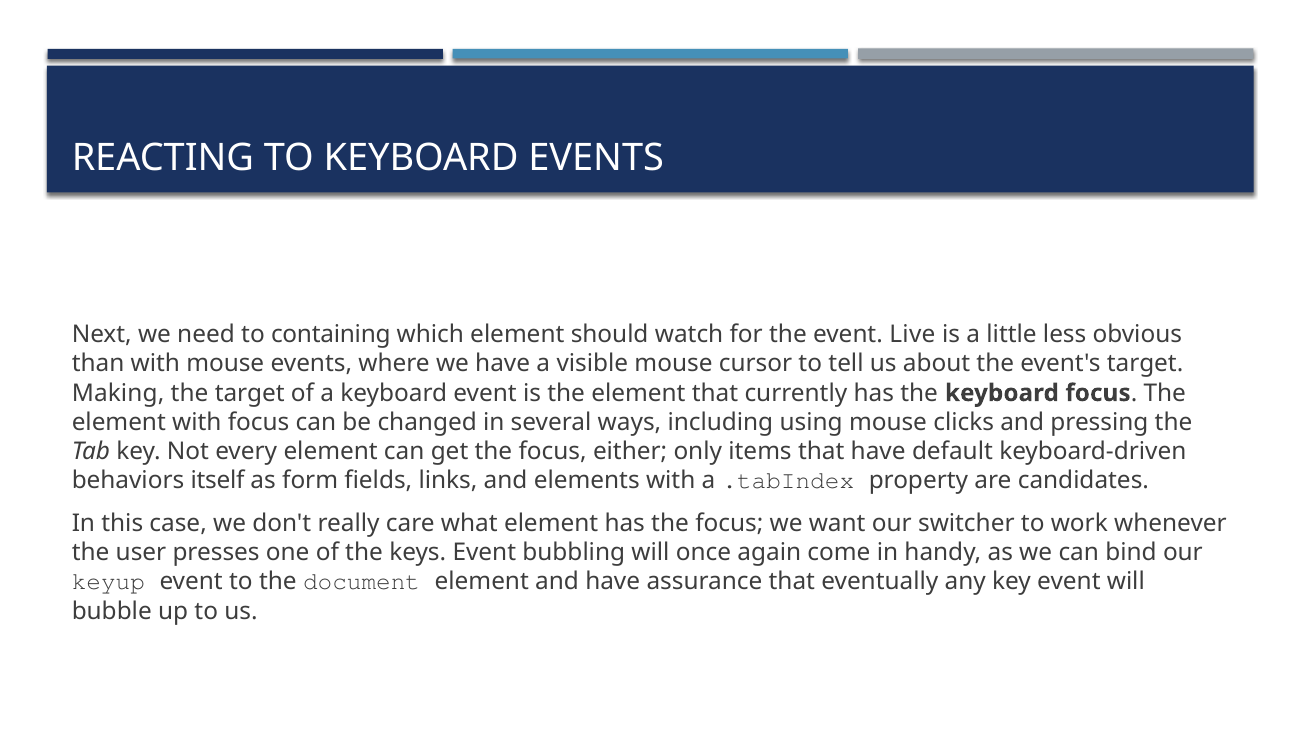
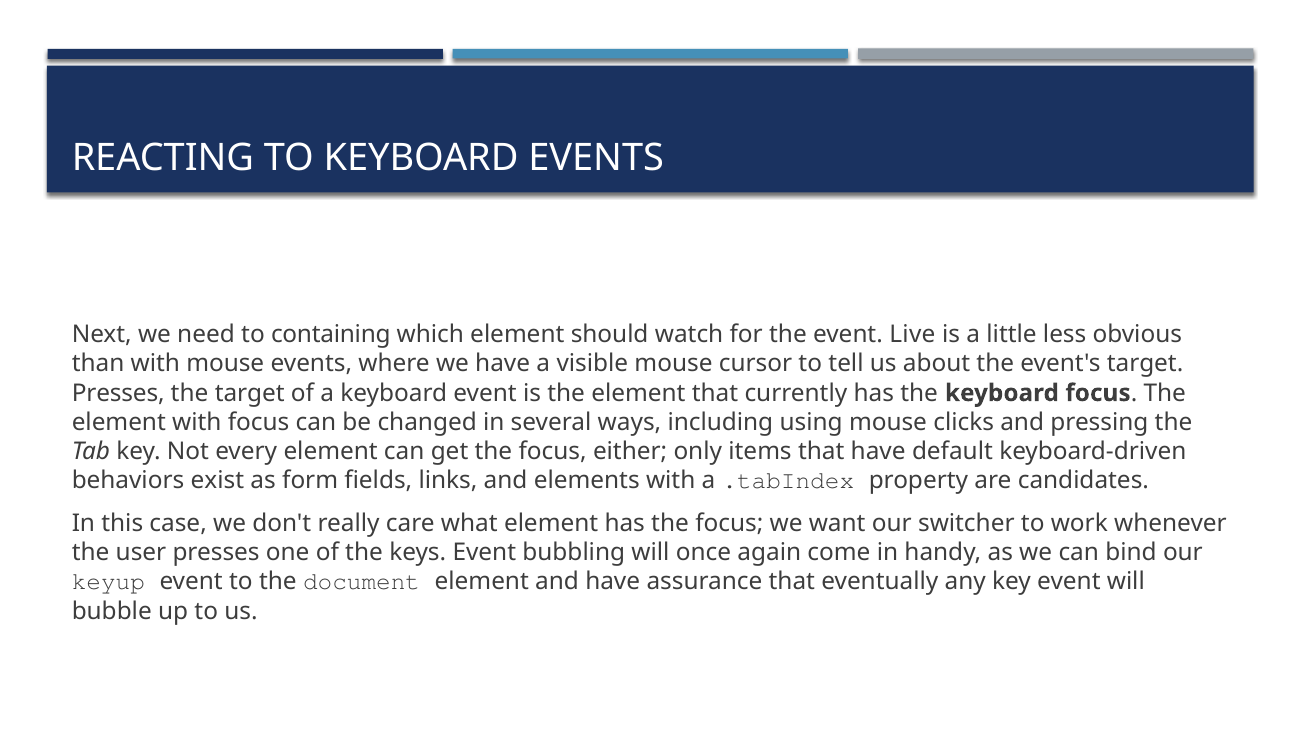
Making at (118, 393): Making -> Presses
itself: itself -> exist
